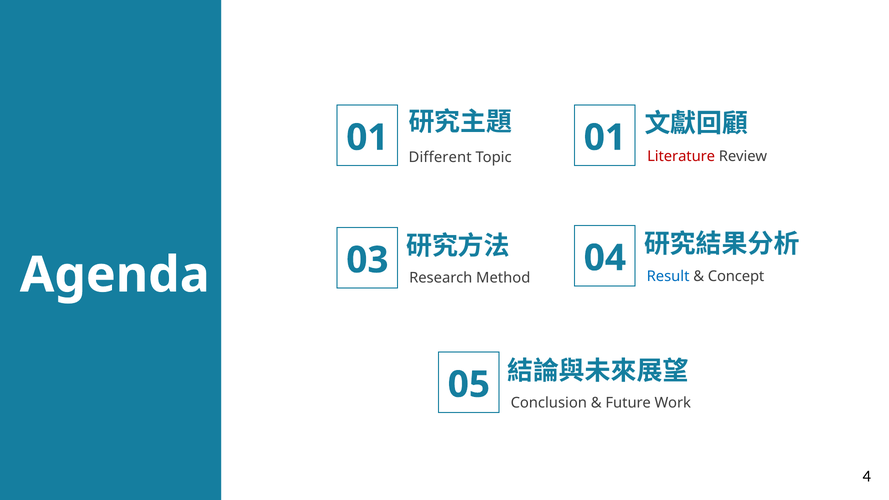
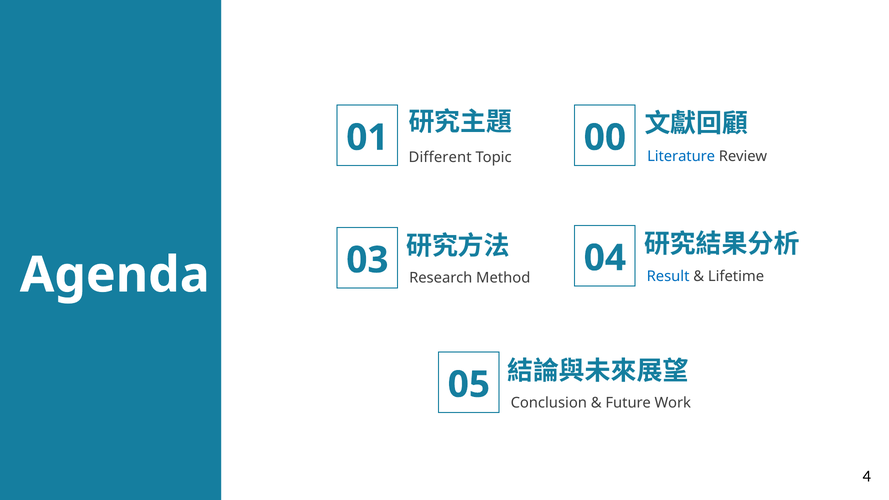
01 01: 01 -> 00
Literature colour: red -> blue
Concept: Concept -> Lifetime
